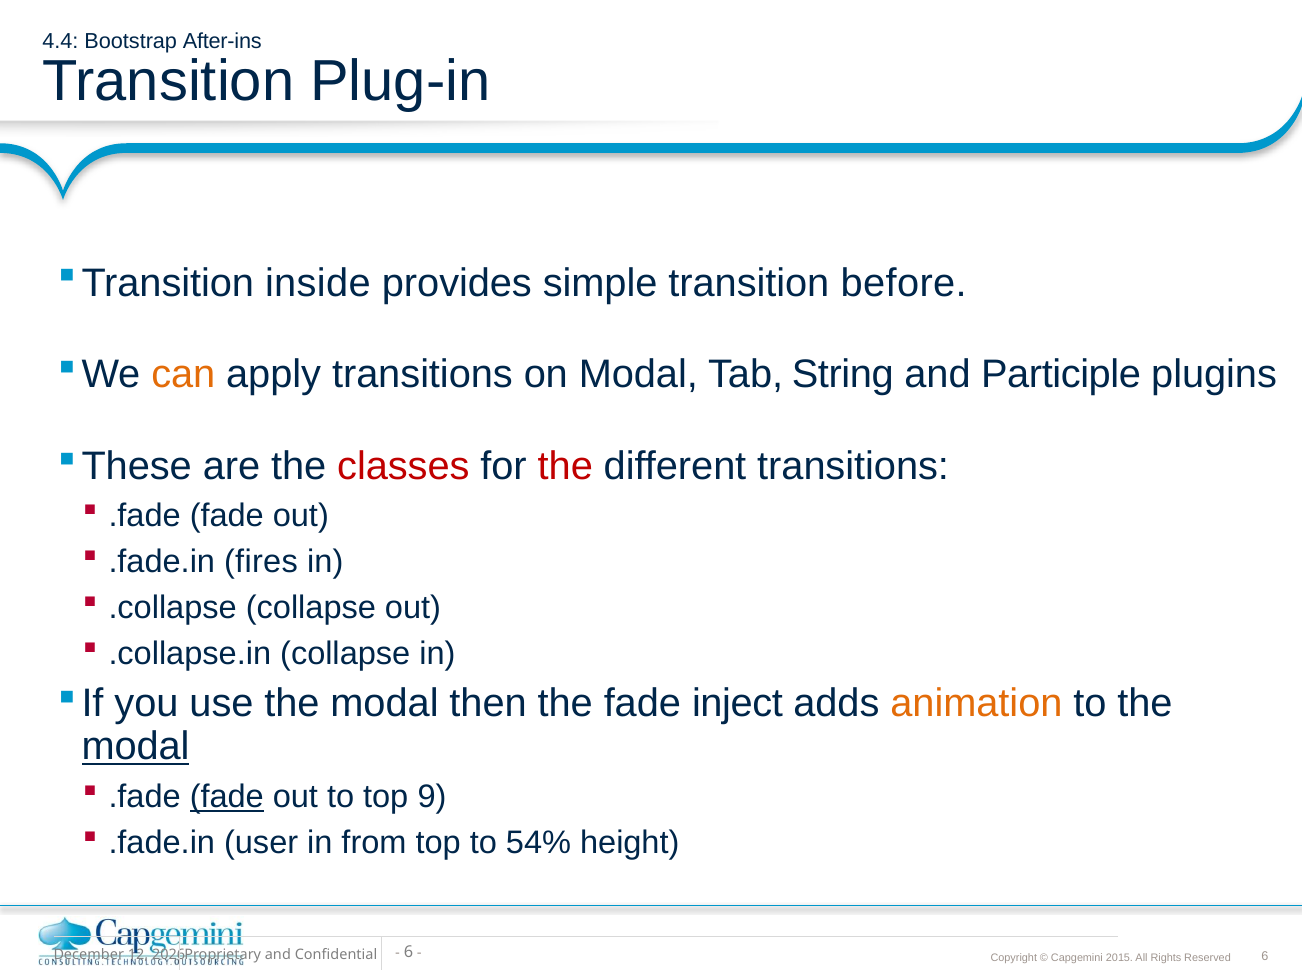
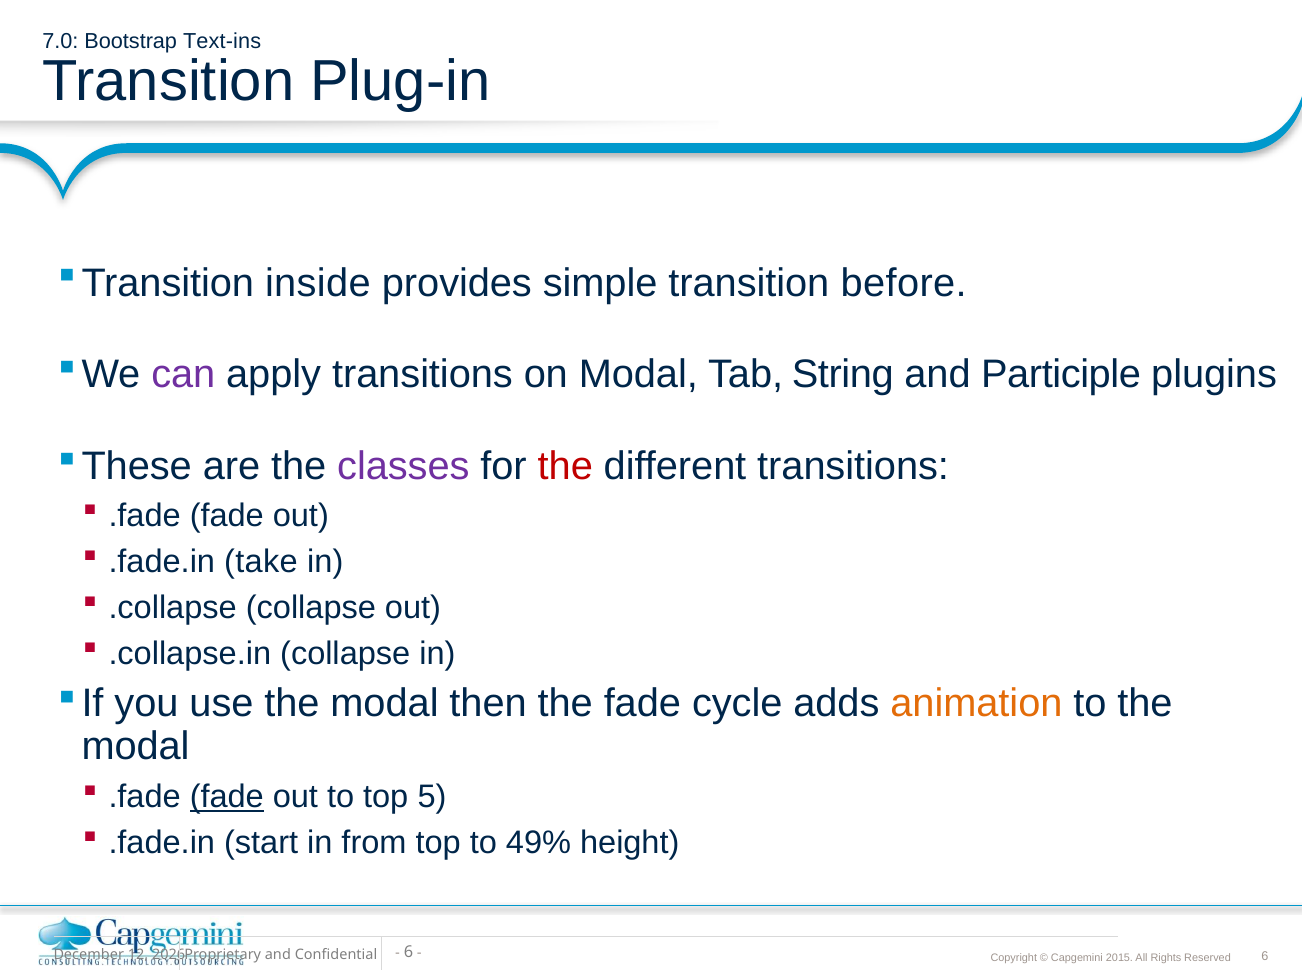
4.4: 4.4 -> 7.0
After-ins: After-ins -> Text-ins
can colour: orange -> purple
classes colour: red -> purple
fires: fires -> take
inject: inject -> cycle
modal at (136, 747) underline: present -> none
9: 9 -> 5
user: user -> start
54%: 54% -> 49%
